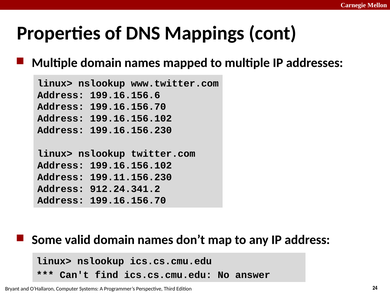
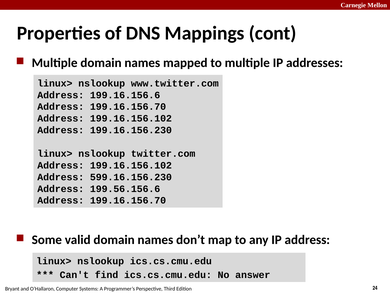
199.11.156.230: 199.11.156.230 -> 599.16.156.230
912.24.341.2: 912.24.341.2 -> 199.56.156.6
